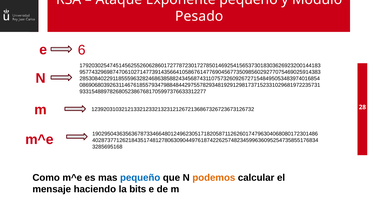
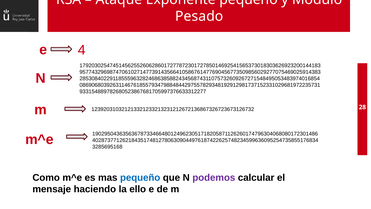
6: 6 -> 4
podemos colour: orange -> purple
bits: bits -> ello
